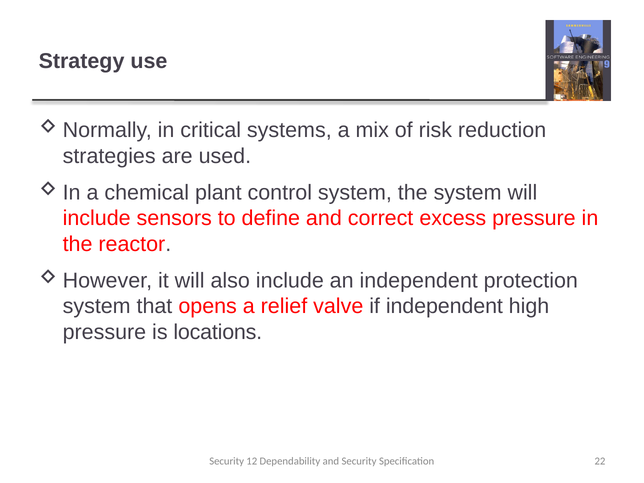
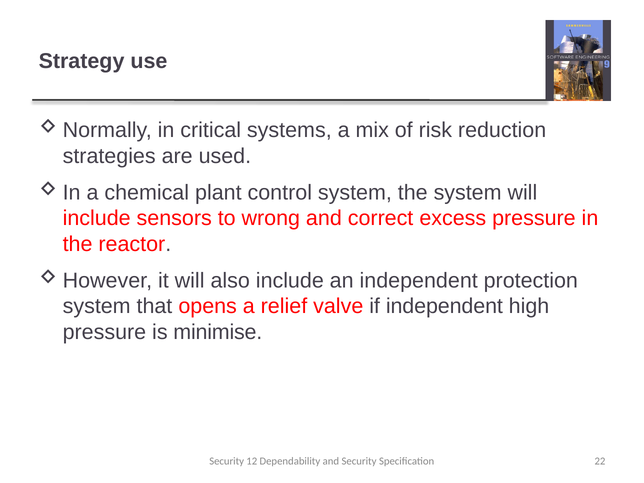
define: define -> wrong
locations: locations -> minimise
